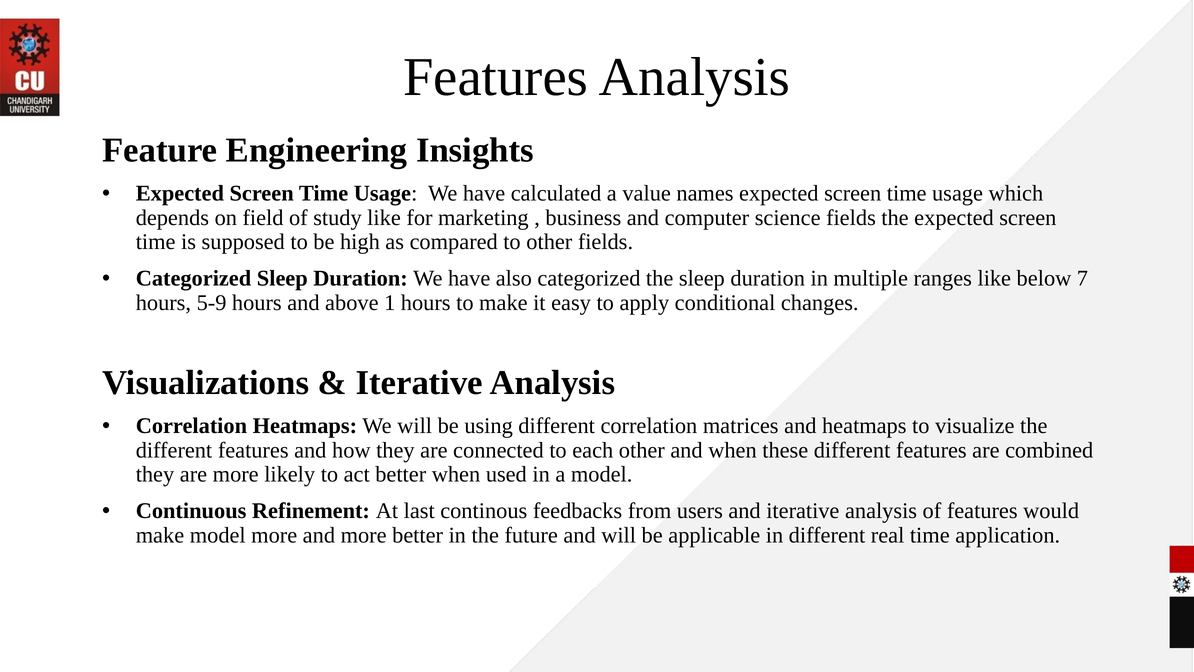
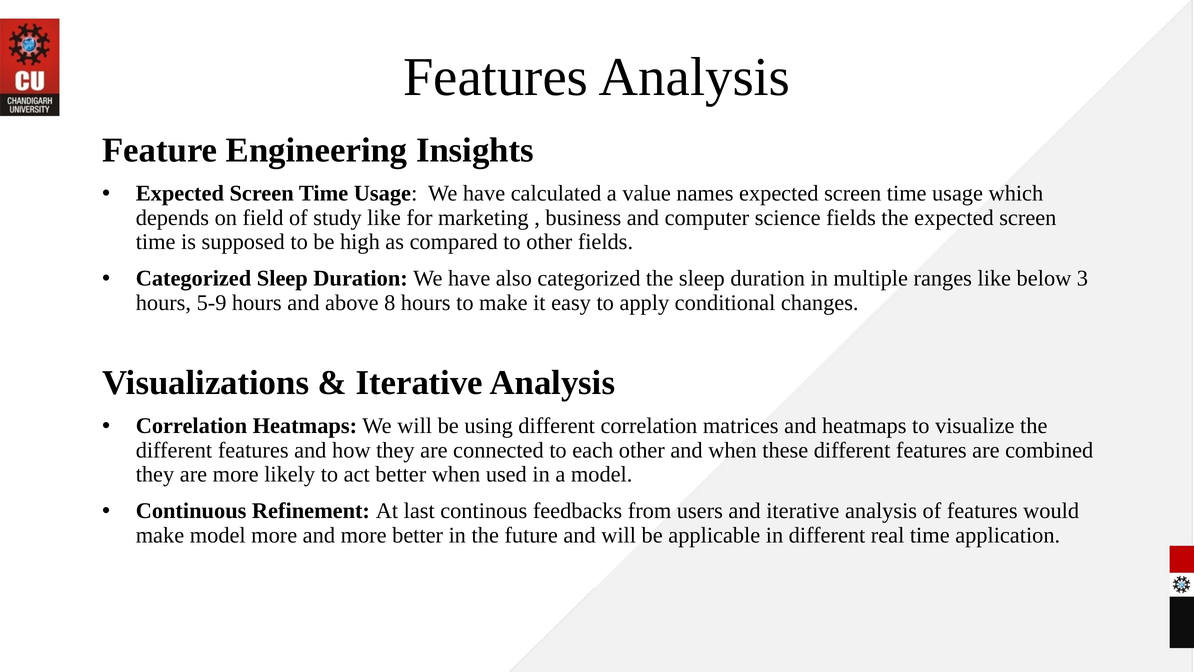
7: 7 -> 3
1: 1 -> 8
